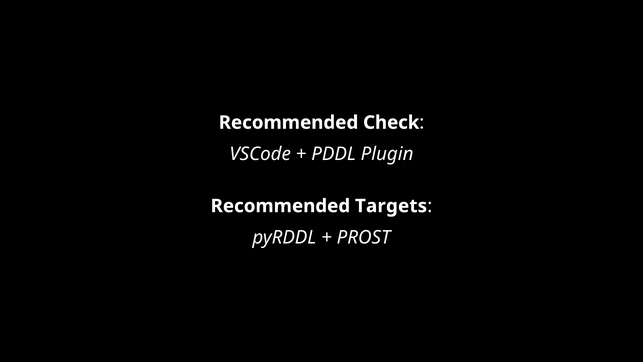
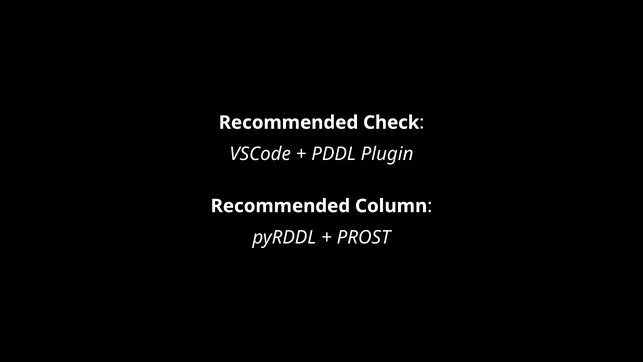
Targets: Targets -> Column
